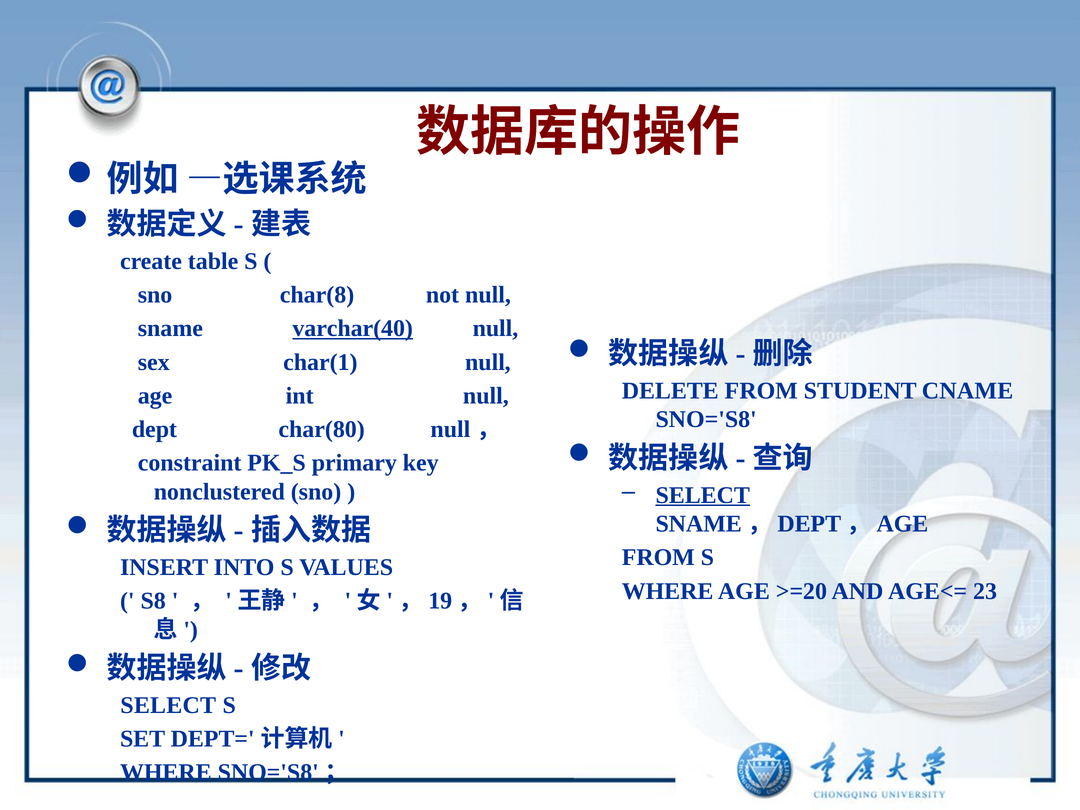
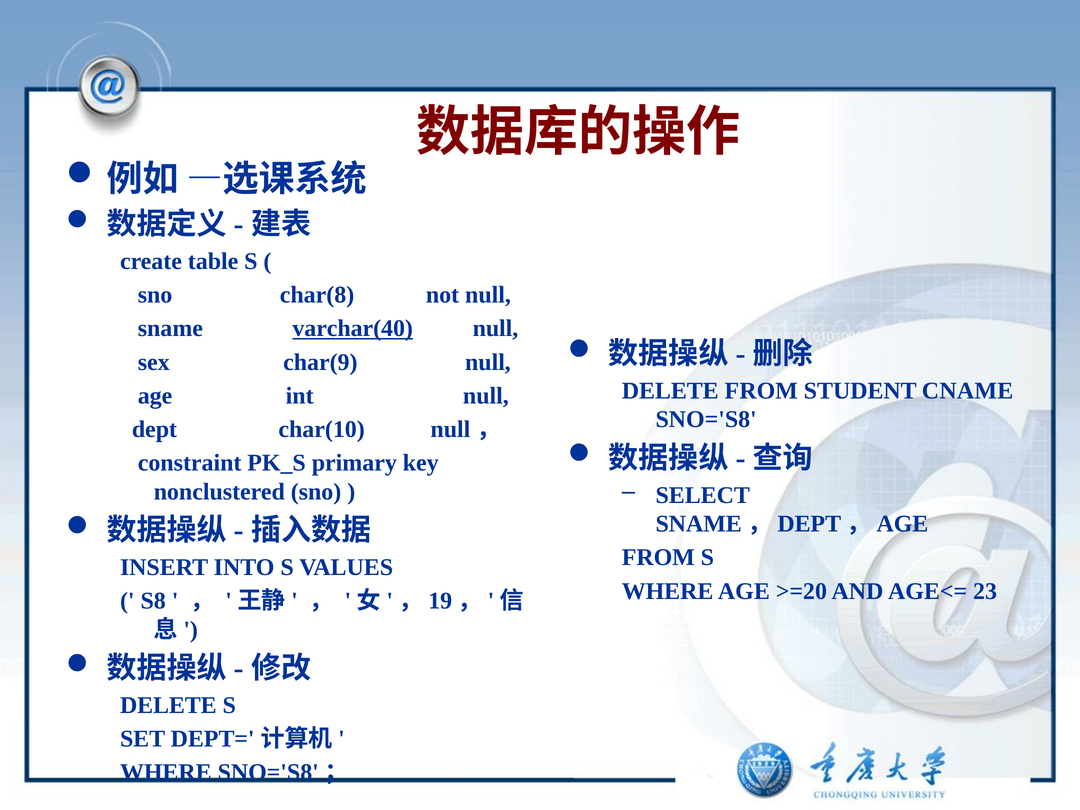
char(1: char(1 -> char(9
char(80: char(80 -> char(10
SELECT at (703, 495) underline: present -> none
SELECT at (168, 705): SELECT -> DELETE
